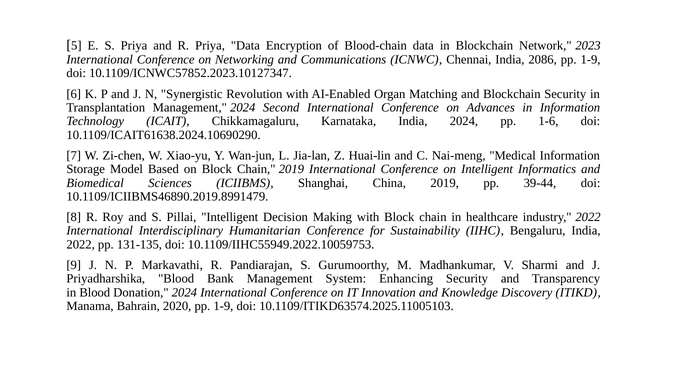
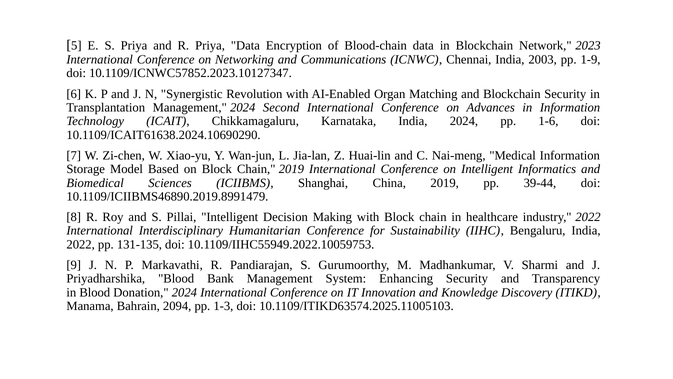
2086: 2086 -> 2003
2020: 2020 -> 2094
1-9 at (223, 306): 1-9 -> 1-3
